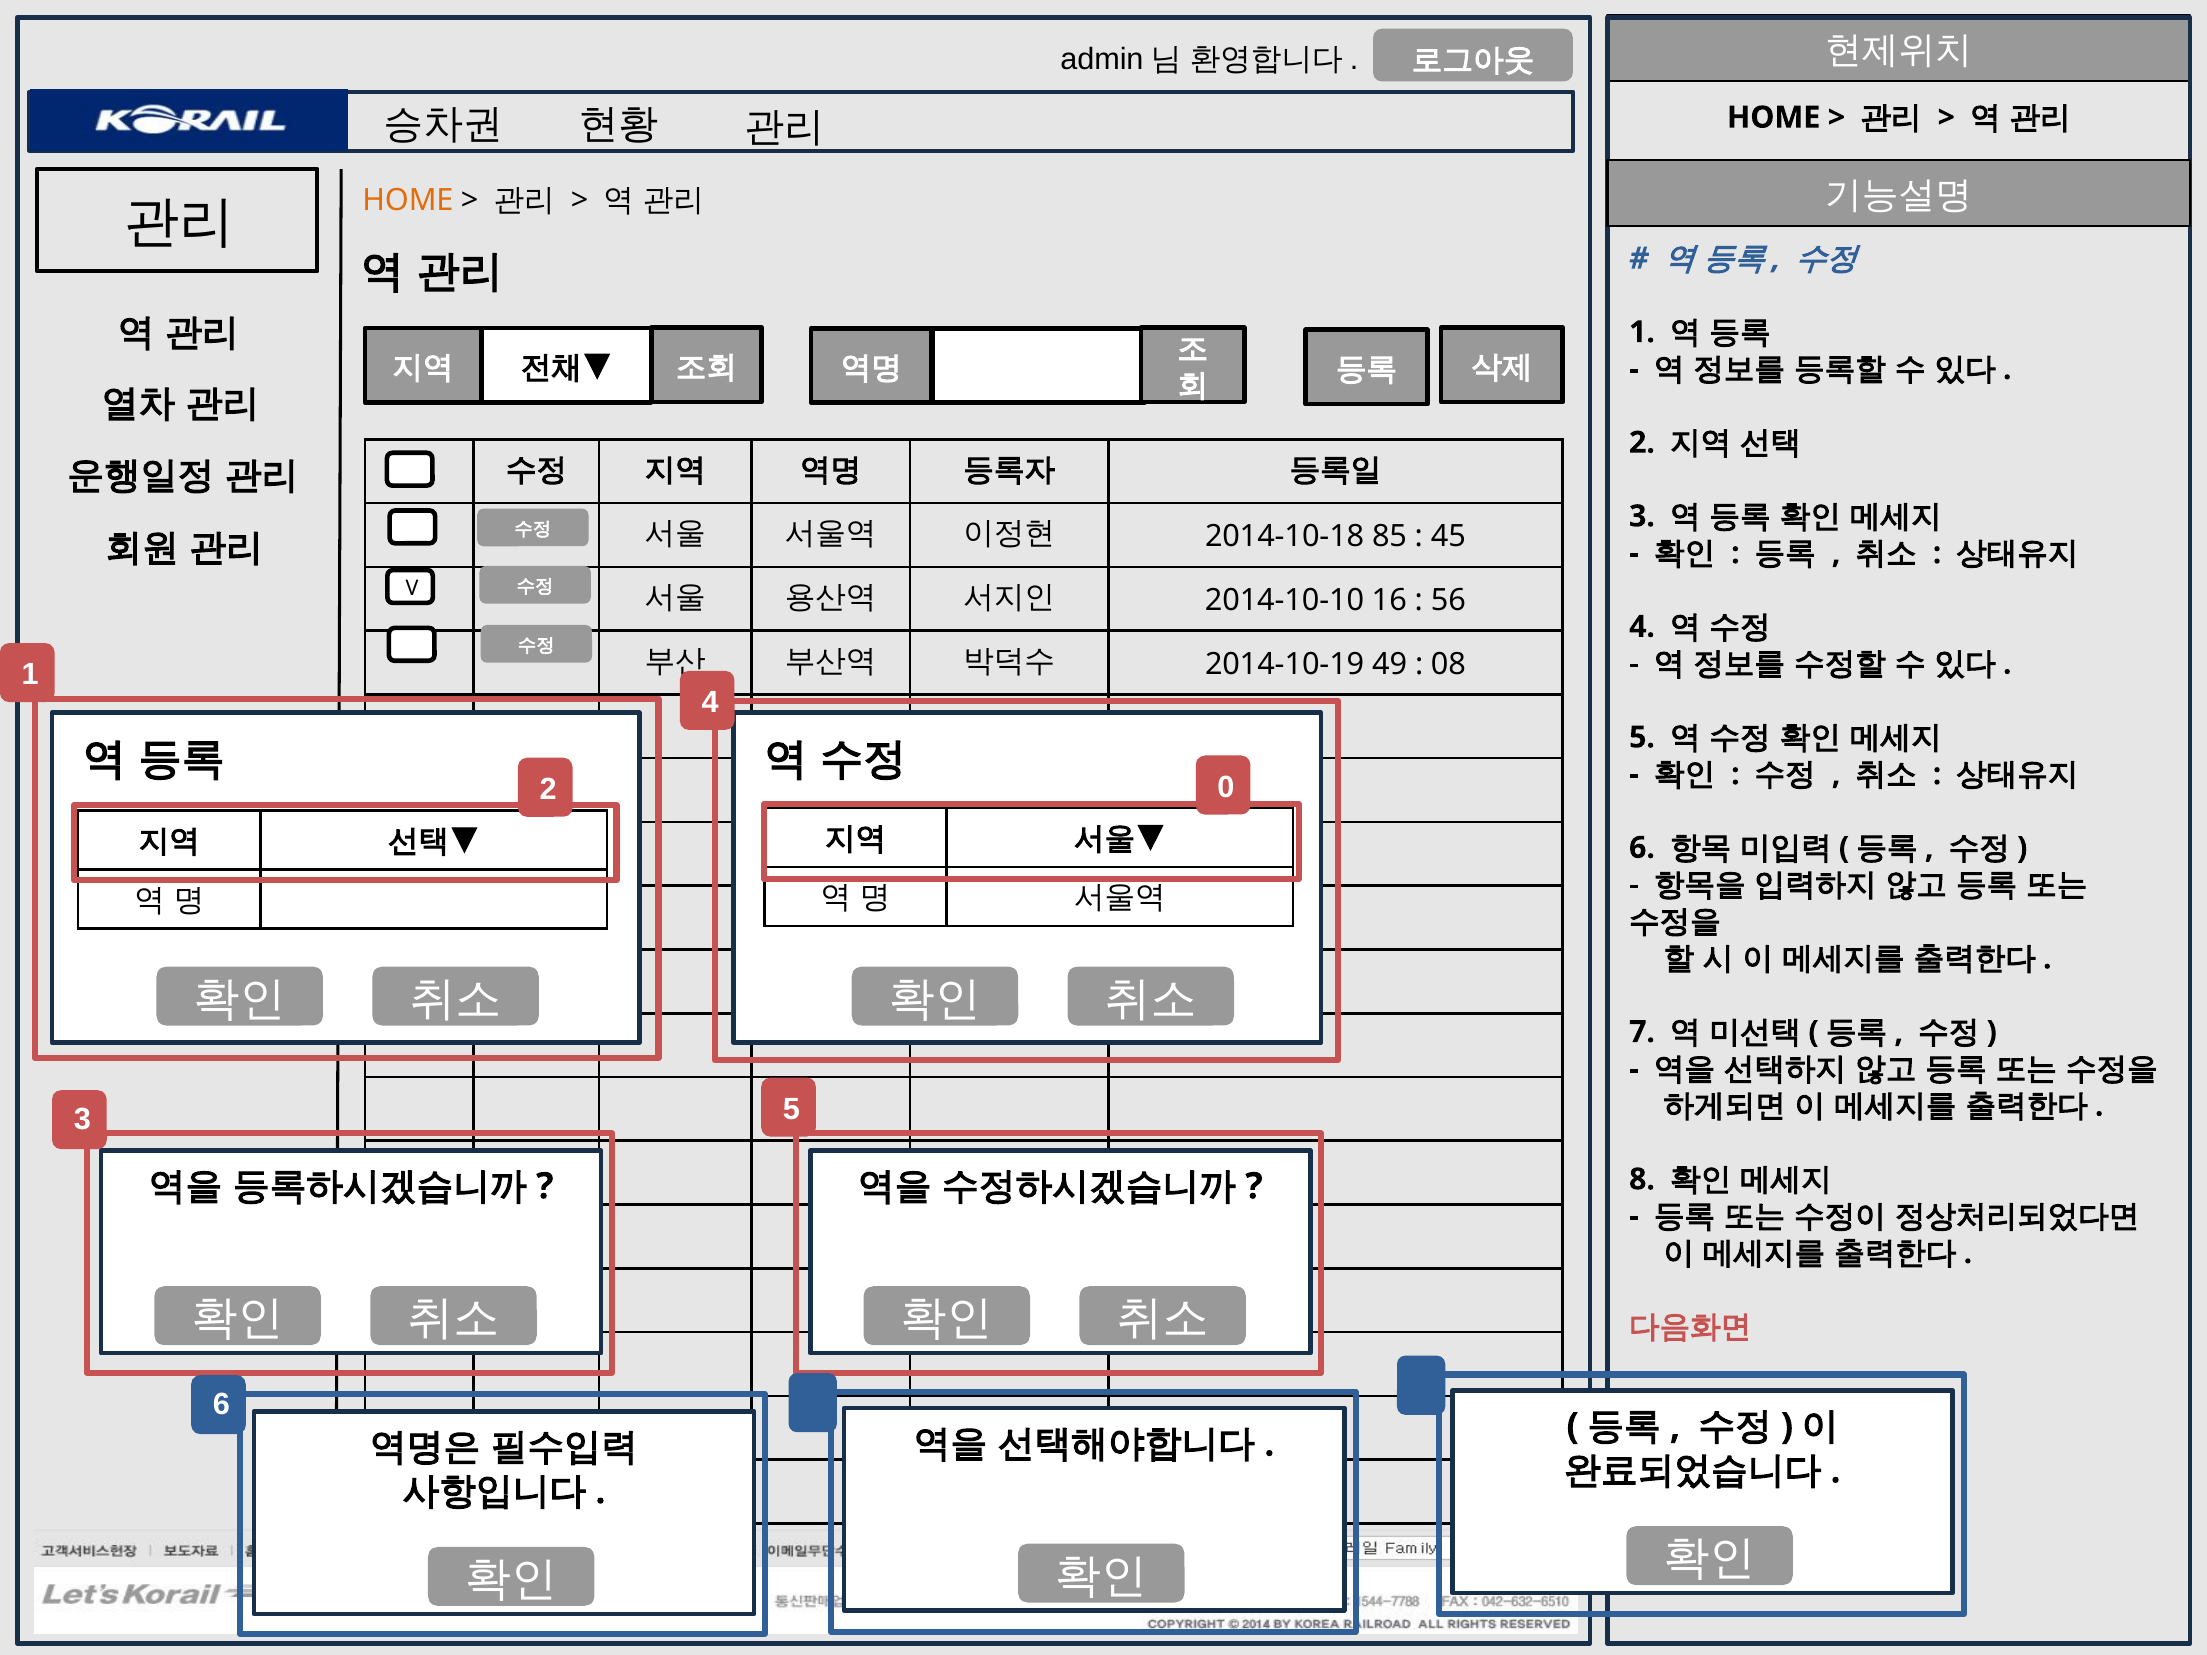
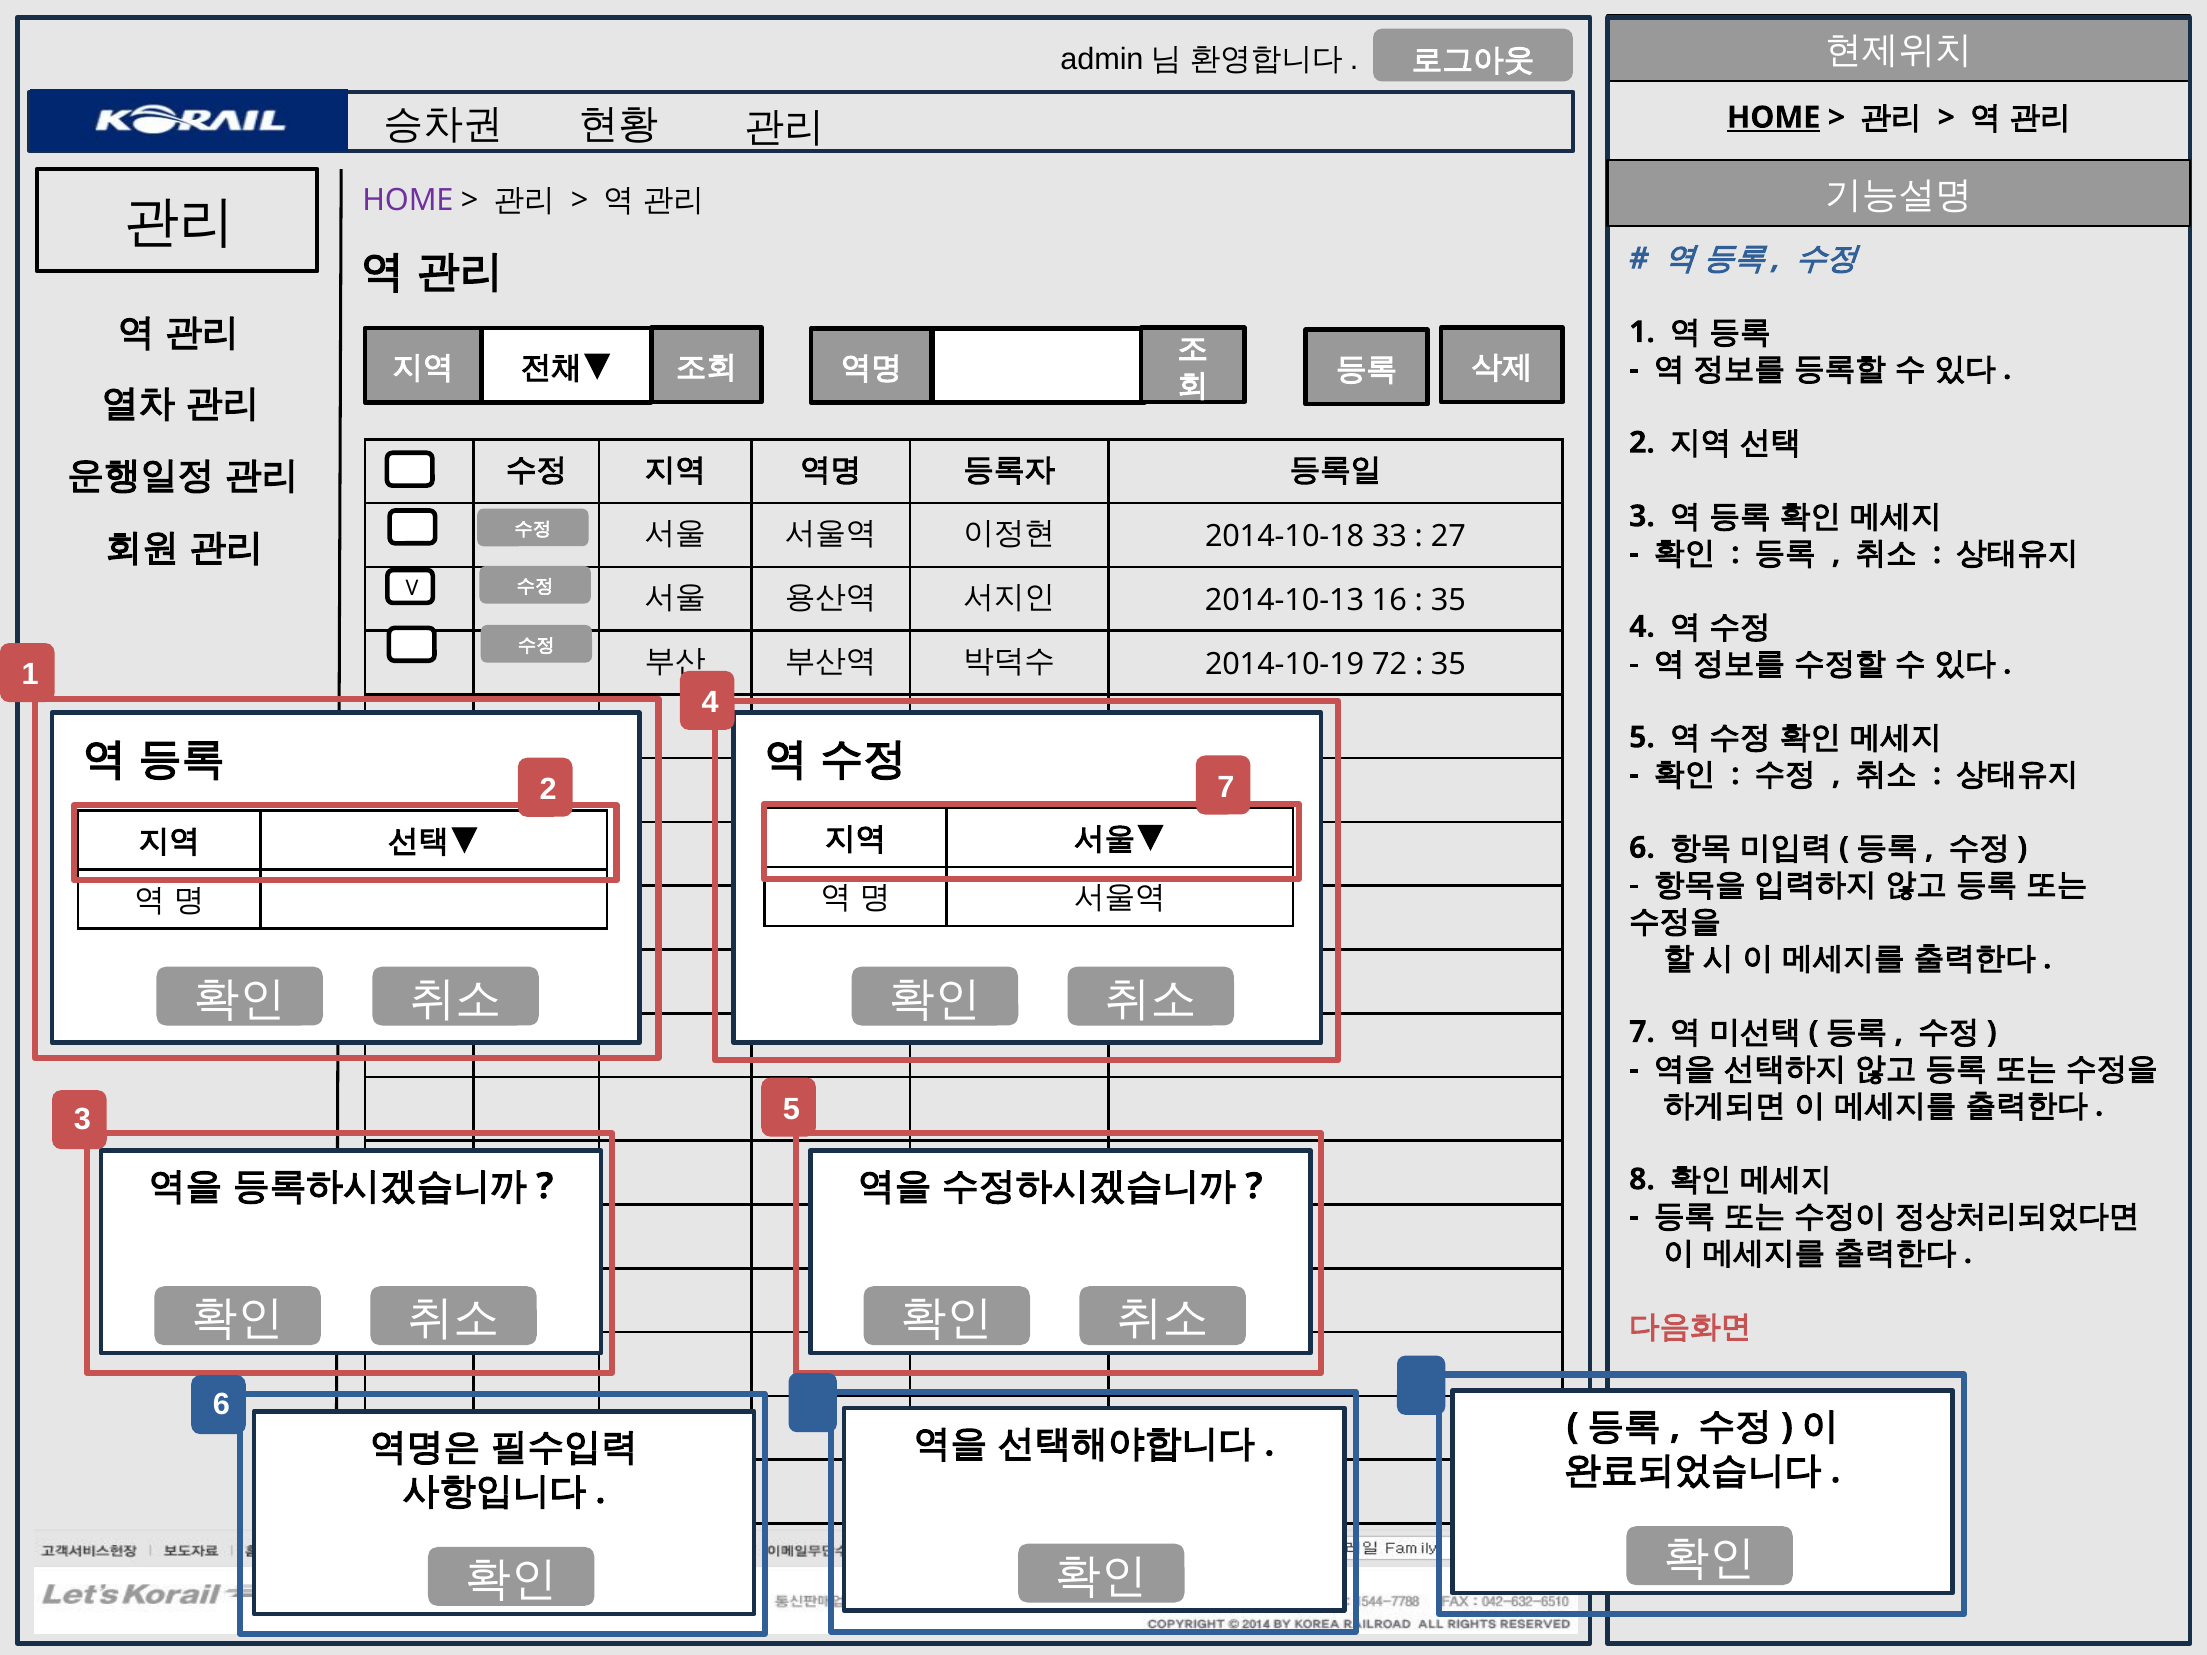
HOME at (1774, 118) underline: none -> present
HOME at (408, 200) colour: orange -> purple
85: 85 -> 33
45: 45 -> 27
2014-10-10: 2014-10-10 -> 2014-10-13
56 at (1448, 601): 56 -> 35
49: 49 -> 72
08 at (1448, 664): 08 -> 35
2 0: 0 -> 7
